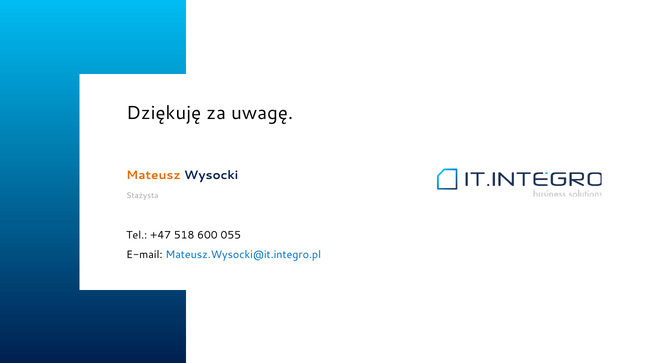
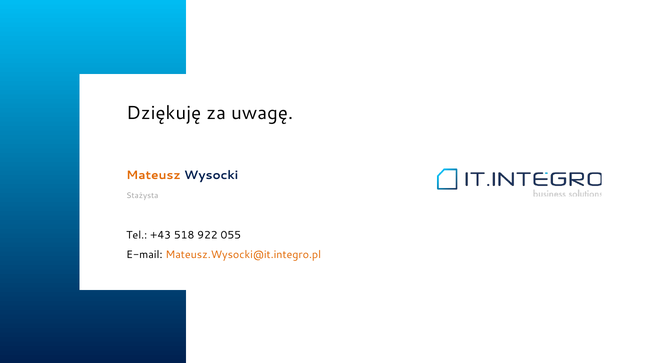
+47: +47 -> +43
600: 600 -> 922
Mateusz.Wysocki@it.integro.pl colour: blue -> orange
